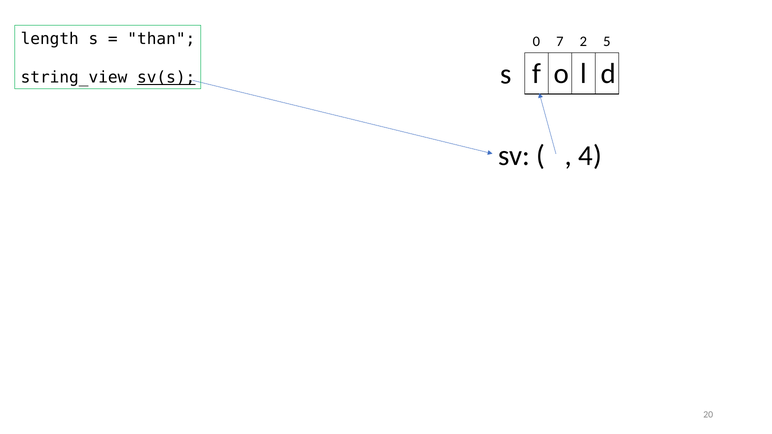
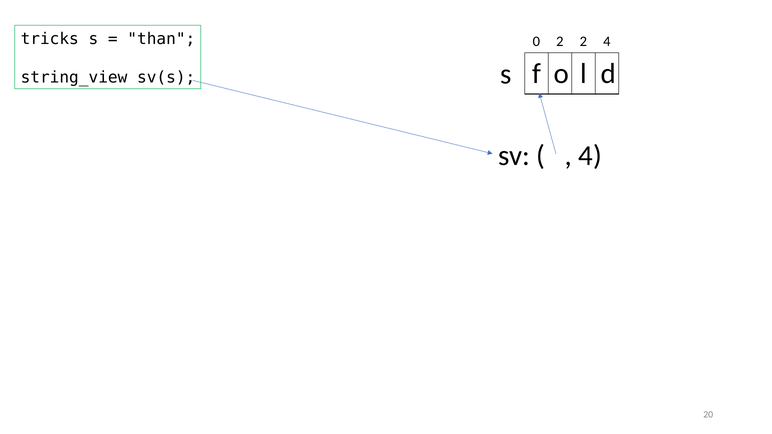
length: length -> tricks
0 7: 7 -> 2
2 5: 5 -> 4
sv(s underline: present -> none
